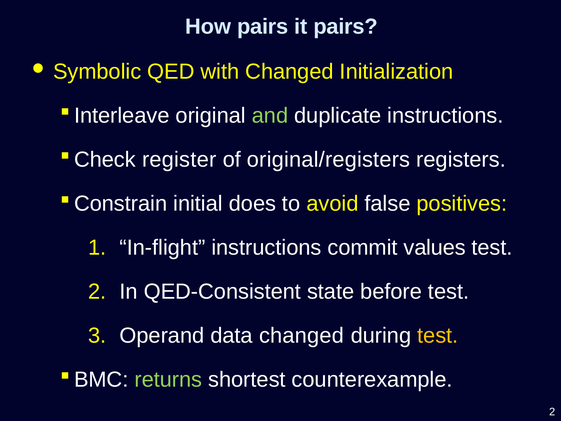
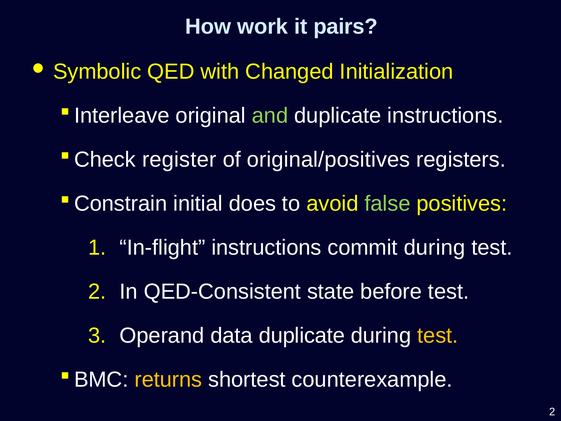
How pairs: pairs -> work
original/registers: original/registers -> original/positives
false colour: white -> light green
commit values: values -> during
data changed: changed -> duplicate
returns colour: light green -> yellow
